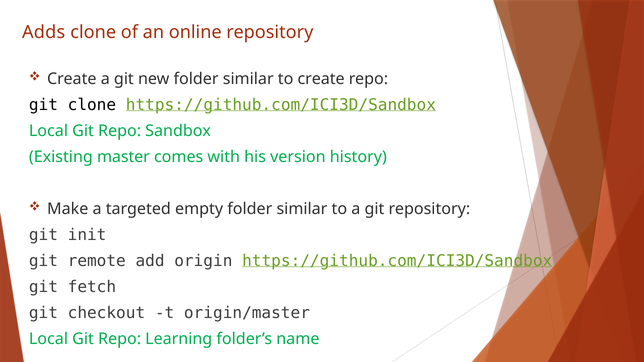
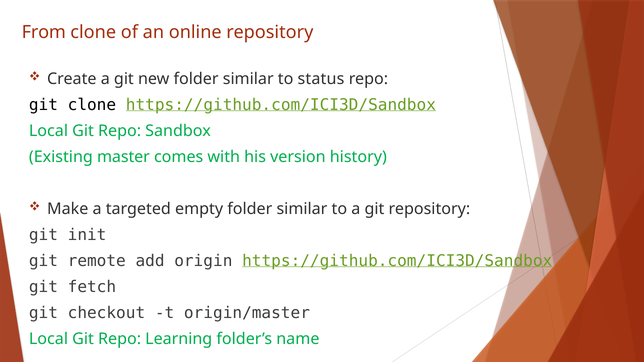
Adds: Adds -> From
to create: create -> status
